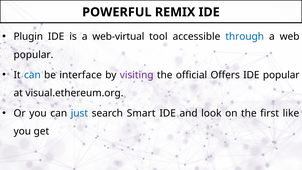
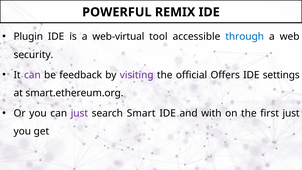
popular at (33, 55): popular -> security
can at (32, 75) colour: blue -> purple
interface: interface -> feedback
IDE popular: popular -> settings
visual.ethereum.org: visual.ethereum.org -> smart.ethereum.org
just at (79, 113) colour: blue -> purple
look: look -> with
first like: like -> just
